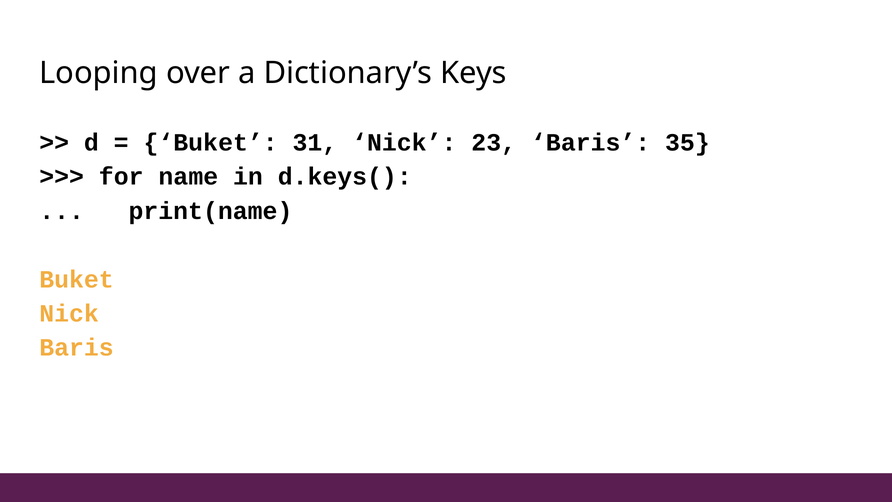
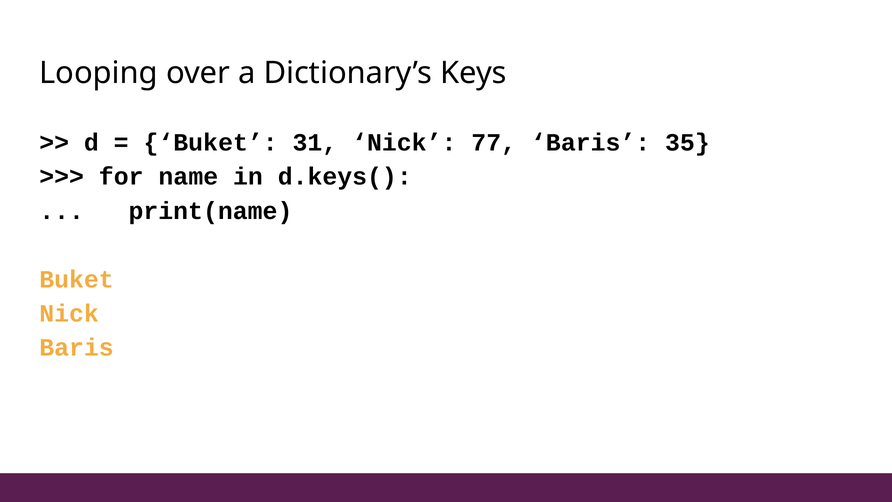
23: 23 -> 77
